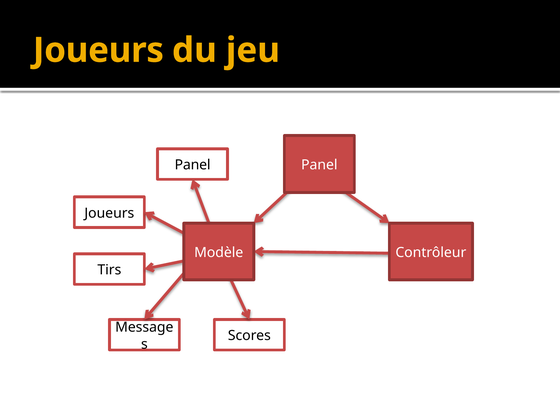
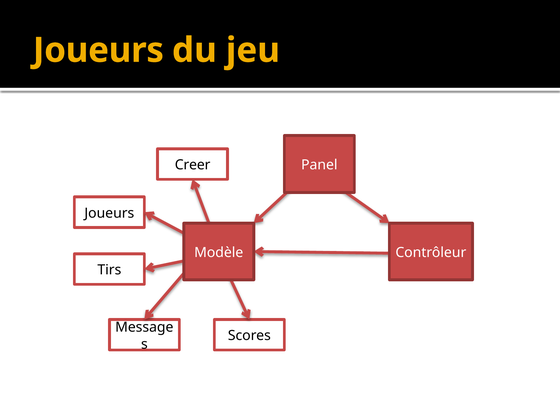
Panel at (193, 165): Panel -> Creer
